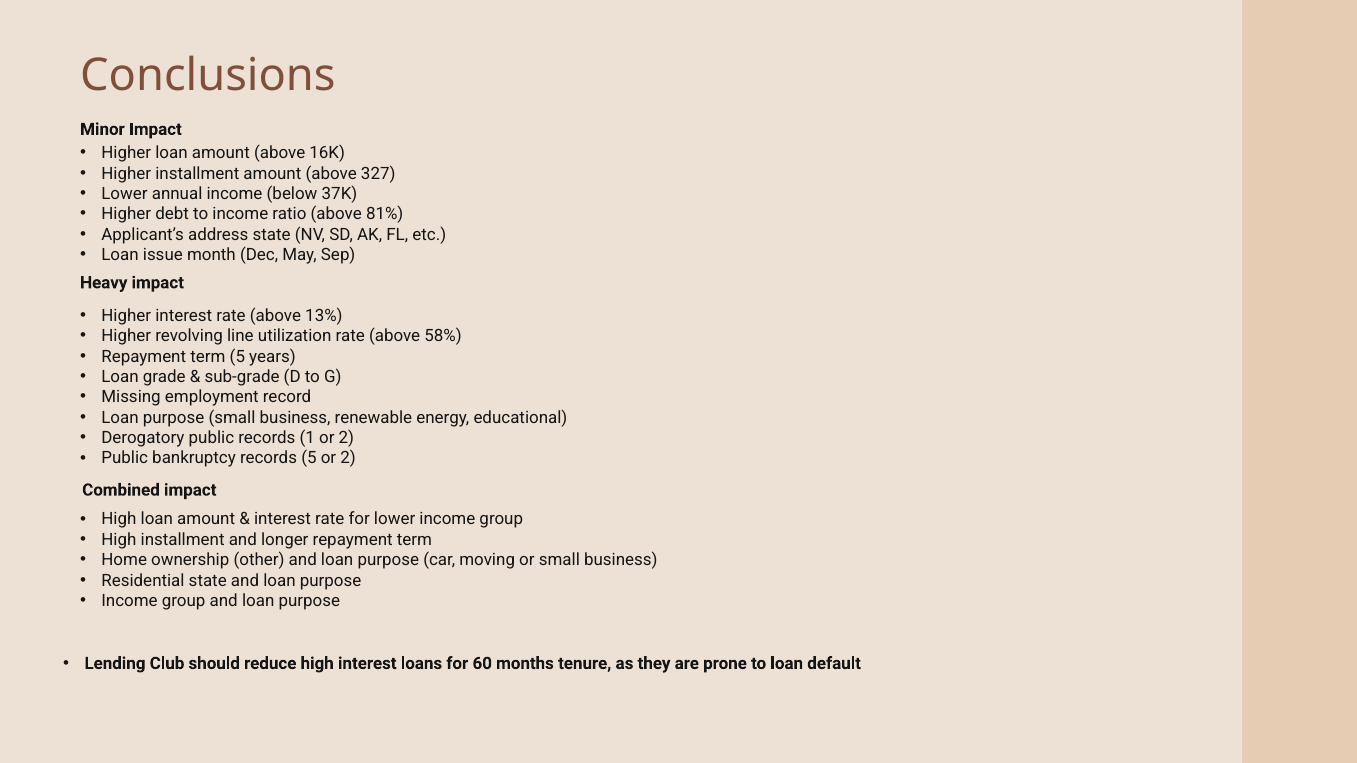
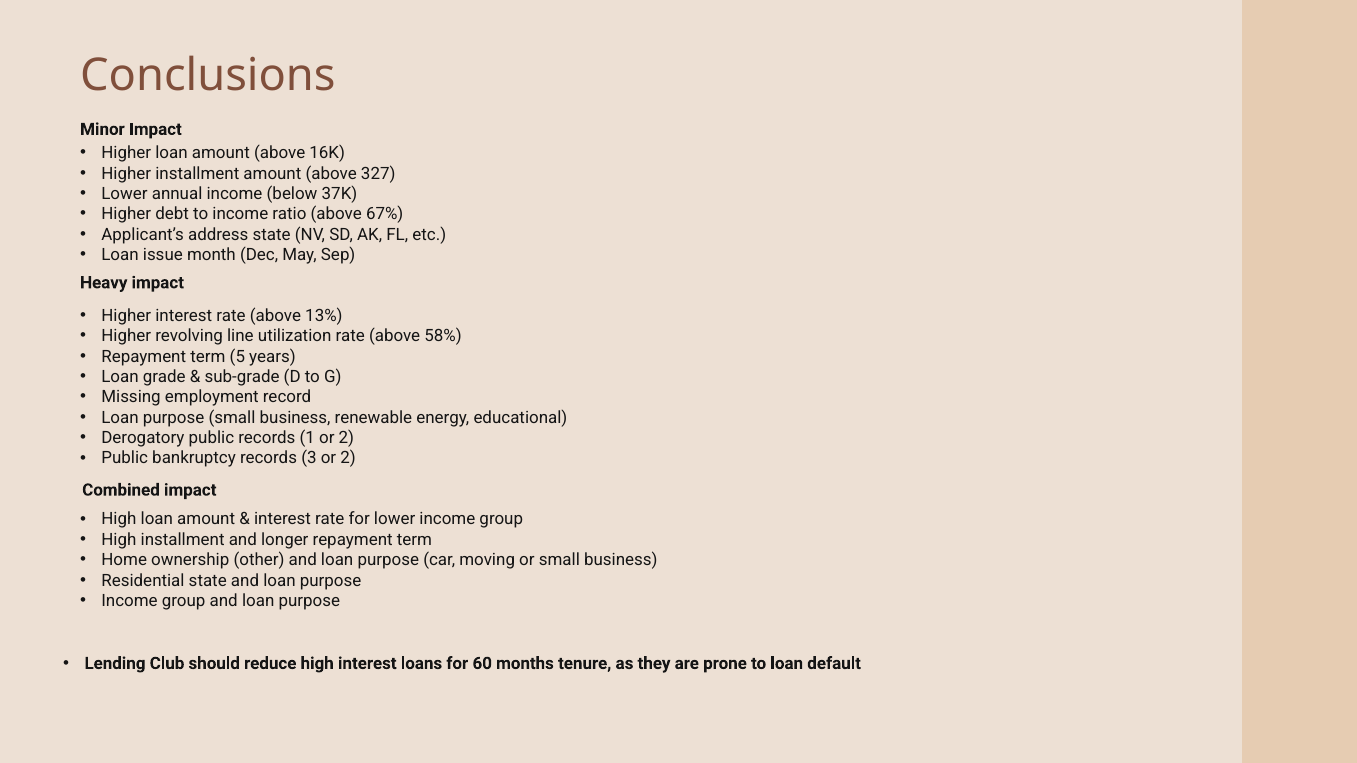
81%: 81% -> 67%
records 5: 5 -> 3
